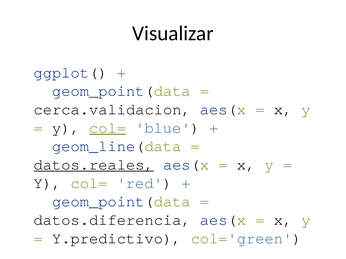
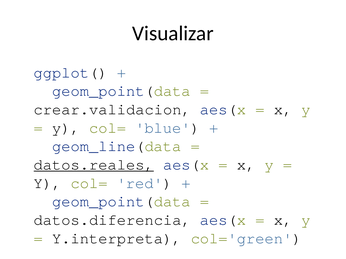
cerca.validacion: cerca.validacion -> crear.validacion
col= at (108, 128) underline: present -> none
Y.predictivo: Y.predictivo -> Y.interpreta
